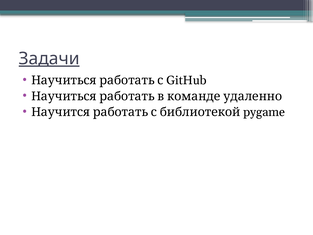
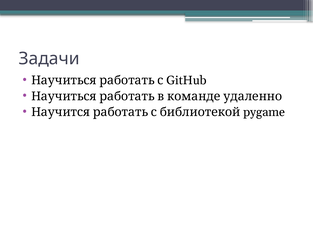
Задачи underline: present -> none
